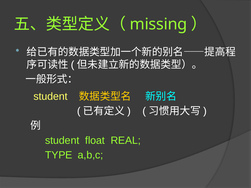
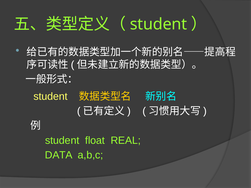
missing at (158, 24): missing -> student
TYPE: TYPE -> DATA
